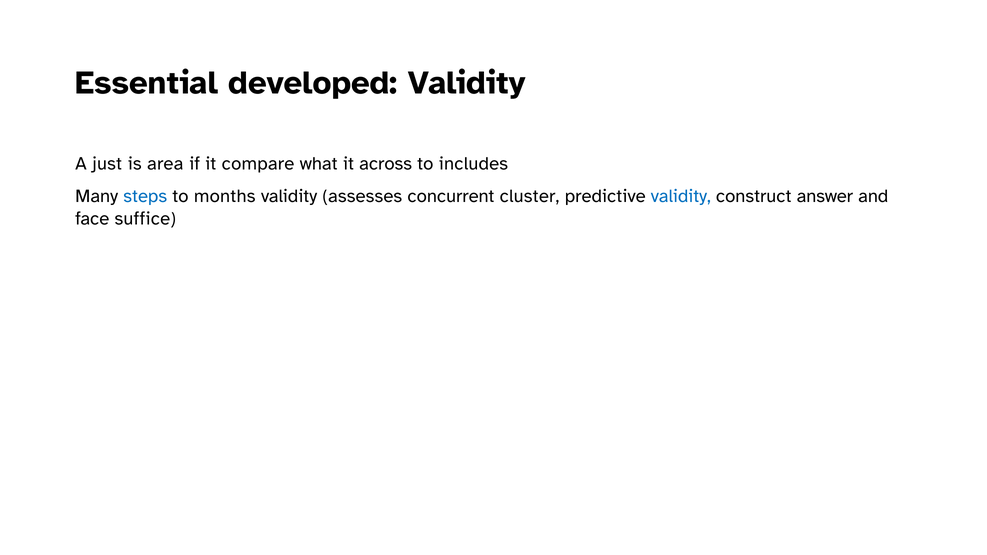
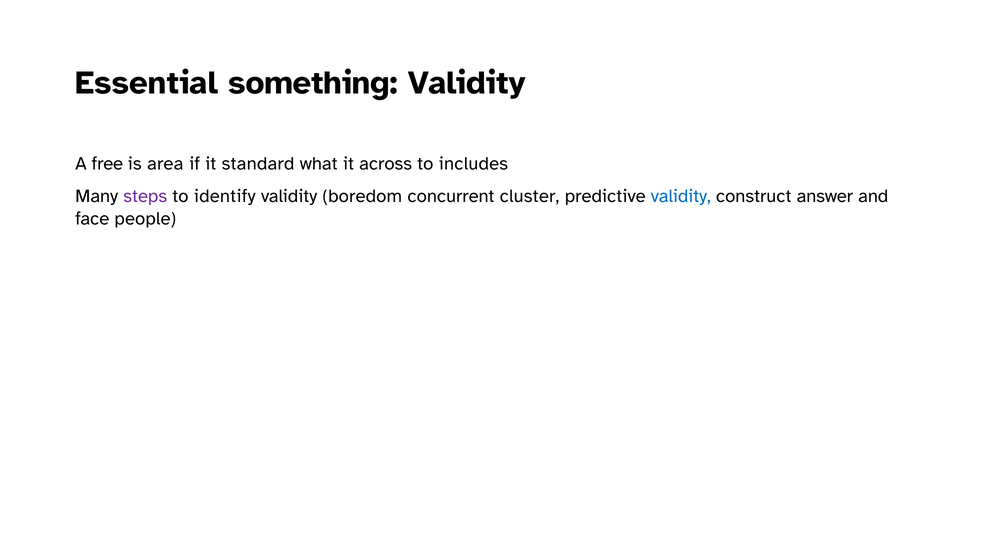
developed: developed -> something
just: just -> free
compare: compare -> standard
steps colour: blue -> purple
months: months -> identify
assesses: assesses -> boredom
suffice: suffice -> people
